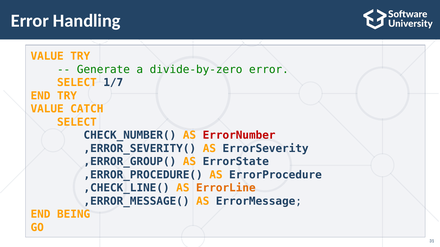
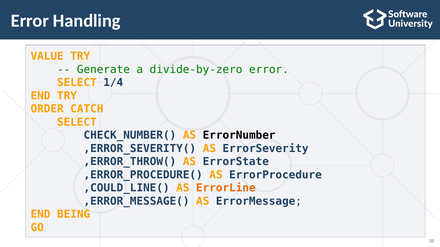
1/7: 1/7 -> 1/4
VALUE at (47, 109): VALUE -> ORDER
ErrorNumber colour: red -> black
,ERROR_GROUP(: ,ERROR_GROUP( -> ,ERROR_THROW(
,CHECK_LINE(: ,CHECK_LINE( -> ,COULD_LINE(
